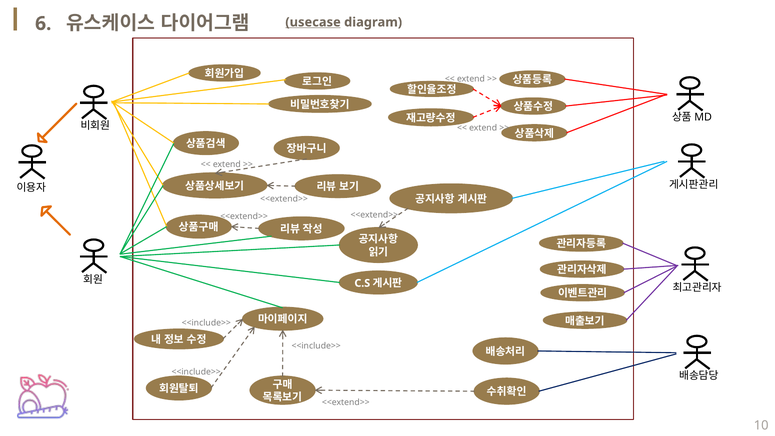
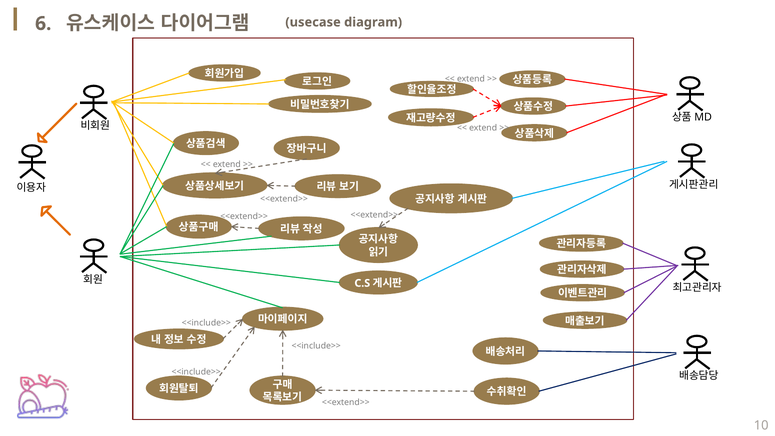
usecase underline: present -> none
